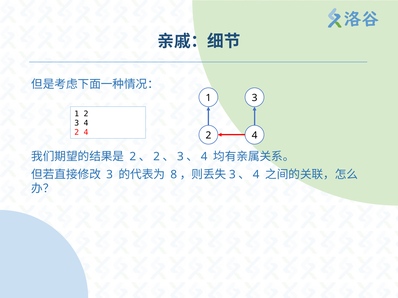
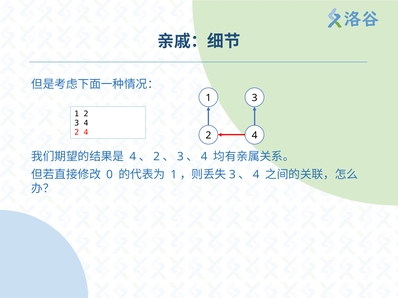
2 at (133, 157): 2 -> 4
3 at (110, 175): 3 -> 0
8 at (174, 175): 8 -> 1
